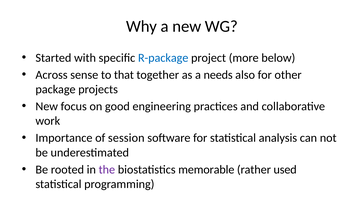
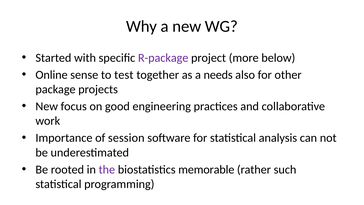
R-package colour: blue -> purple
Across: Across -> Online
that: that -> test
used: used -> such
